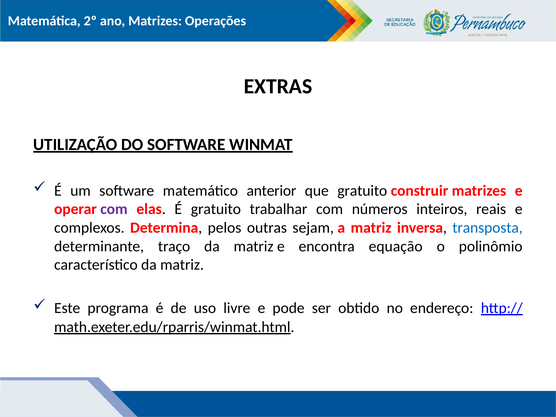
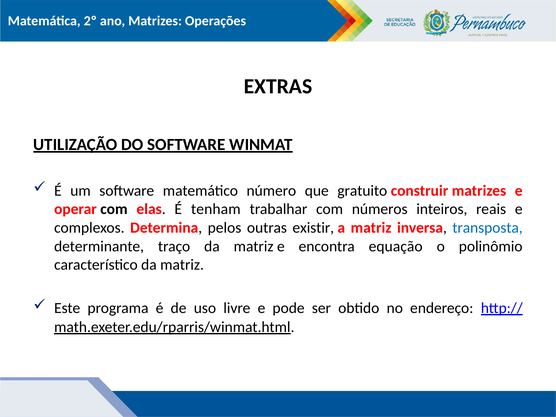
anterior: anterior -> número
com at (114, 209) colour: purple -> black
É gratuito: gratuito -> tenham
sejam: sejam -> existir
